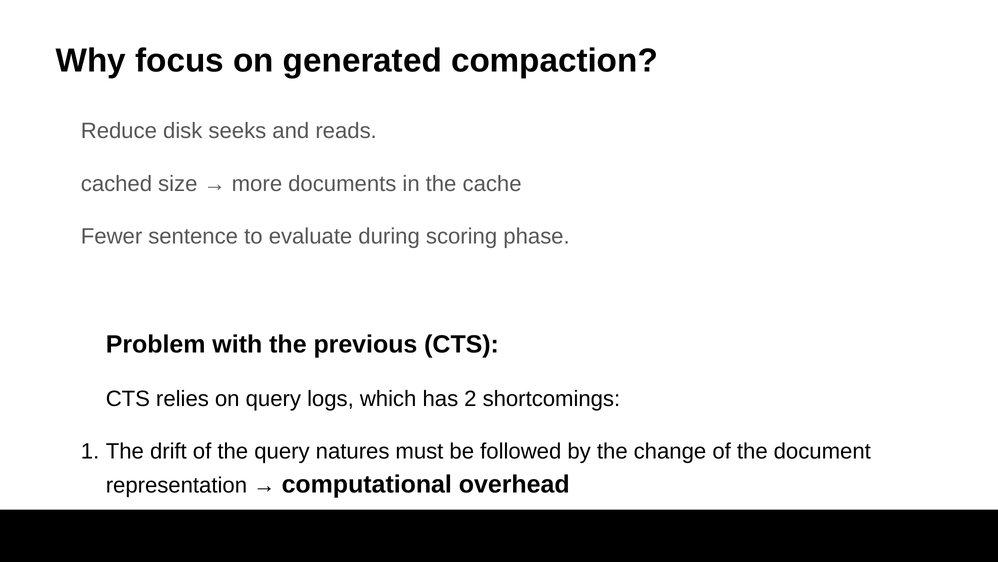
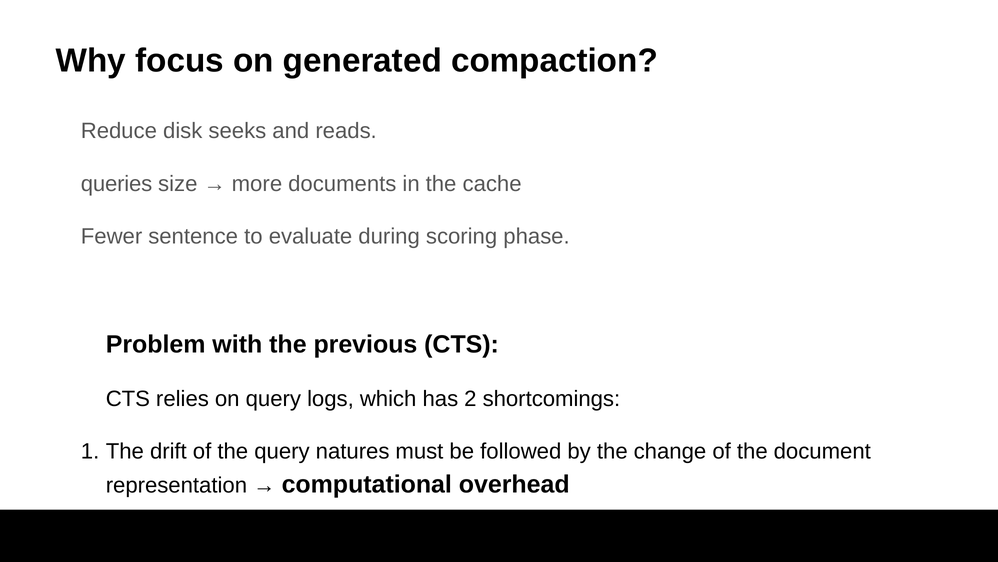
cached: cached -> queries
